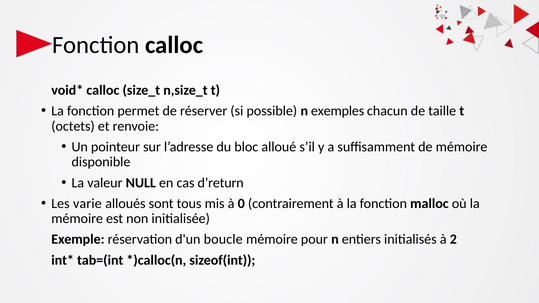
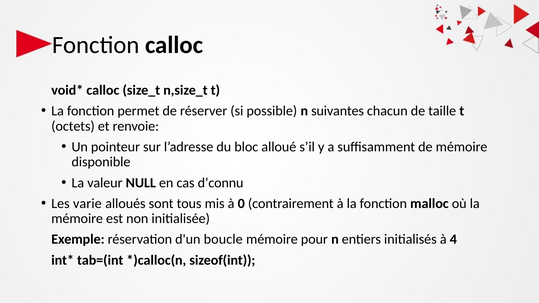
exemples: exemples -> suivantes
d’return: d’return -> d’connu
2: 2 -> 4
